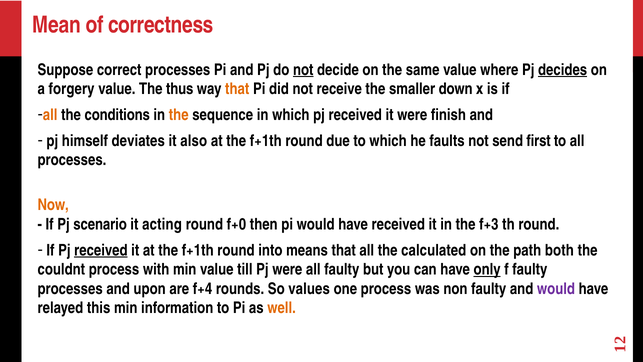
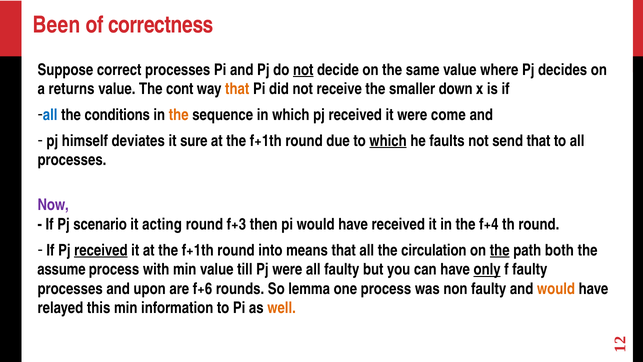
Mean: Mean -> Been
decides underline: present -> none
forgery: forgery -> returns
thus: thus -> cont
all at (50, 115) colour: orange -> blue
finish: finish -> come
also: also -> sure
which at (388, 141) underline: none -> present
send first: first -> that
Now colour: orange -> purple
f+0: f+0 -> f+3
f+3: f+3 -> f+4
calculated: calculated -> circulation
the at (500, 250) underline: none -> present
couldnt: couldnt -> assume
f+4: f+4 -> f+6
values: values -> lemma
would at (556, 289) colour: purple -> orange
